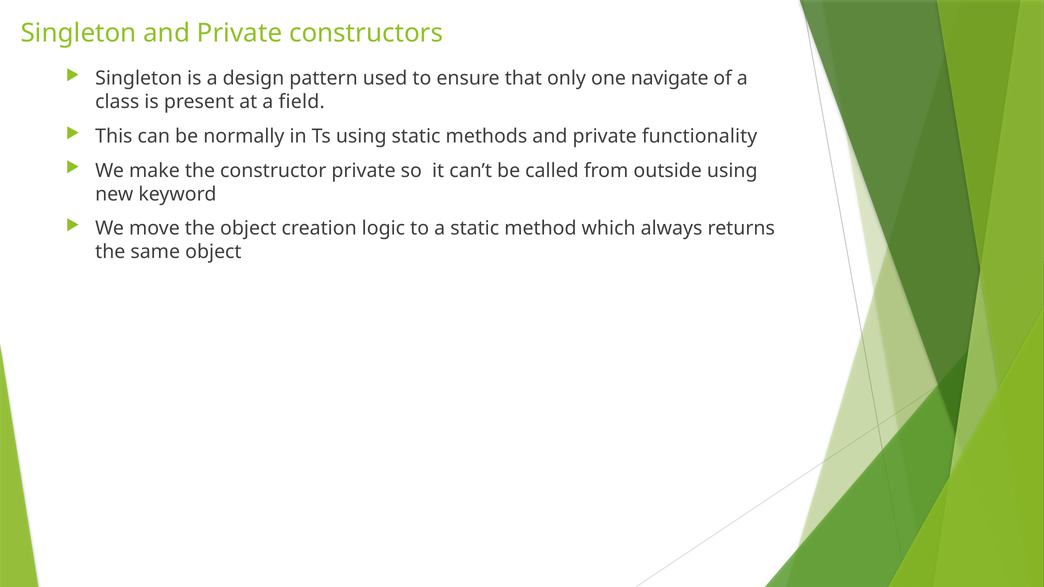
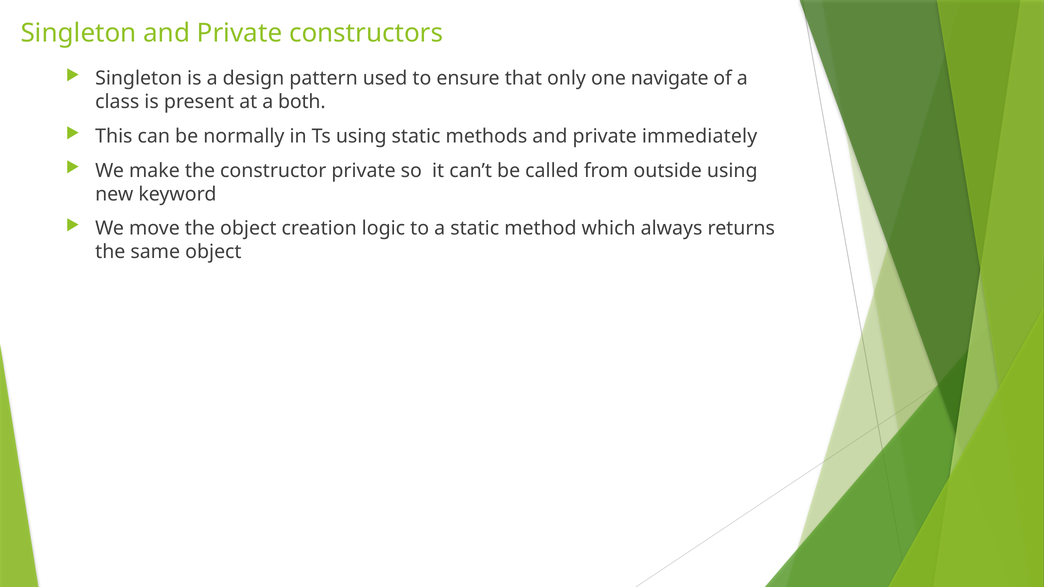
field: field -> both
functionality: functionality -> immediately
